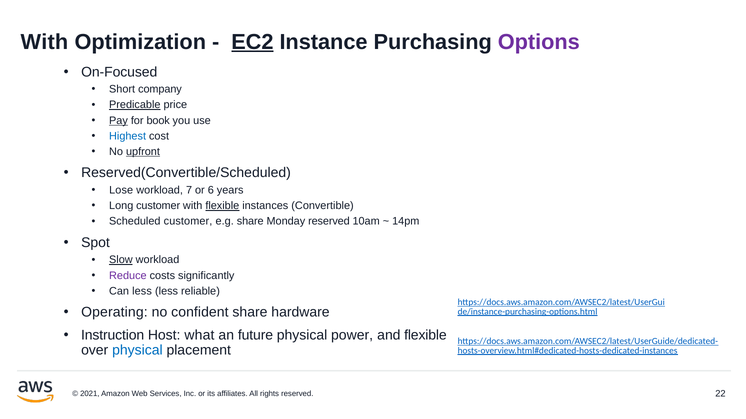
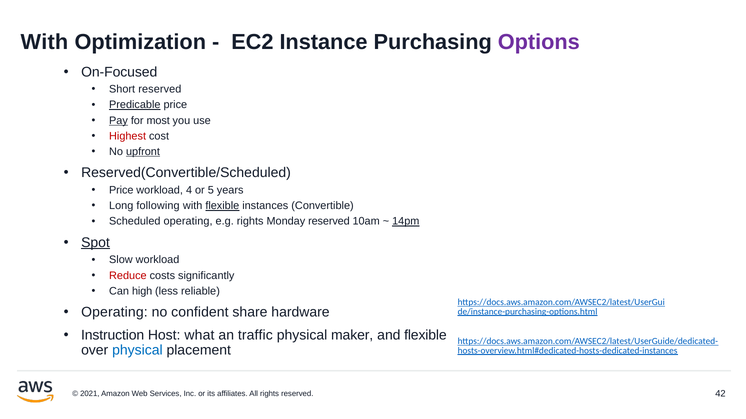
EC2 underline: present -> none
Short company: company -> reserved
book: book -> most
Highest colour: blue -> red
Lose at (121, 190): Lose -> Price
7: 7 -> 4
6: 6 -> 5
Long customer: customer -> following
Scheduled customer: customer -> operating
e.g share: share -> rights
14pm underline: none -> present
Spot underline: none -> present
Slow underline: present -> none
Reduce colour: purple -> red
Can less: less -> high
future: future -> traffic
power: power -> maker
22: 22 -> 42
